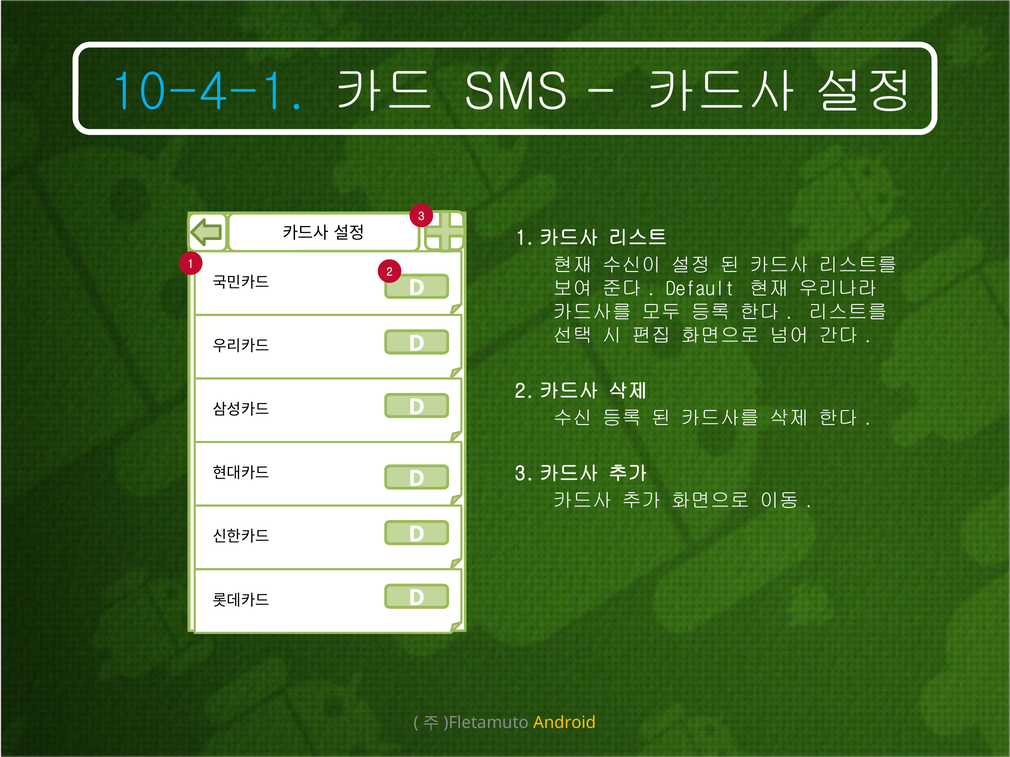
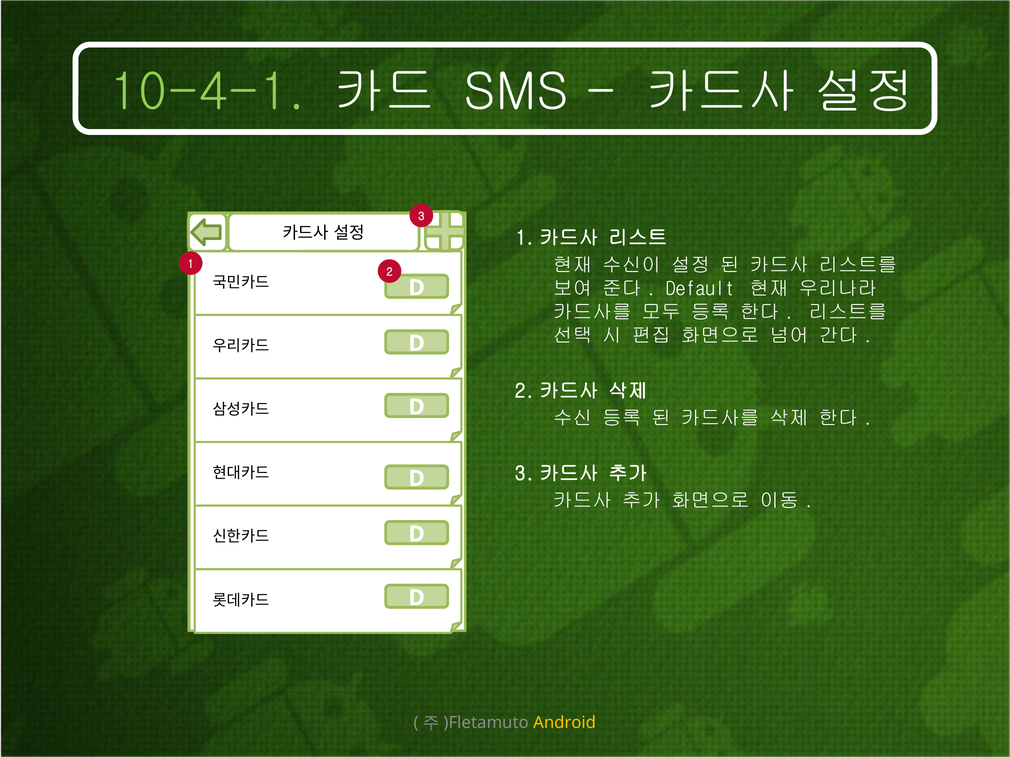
10-4-1 colour: light blue -> light green
